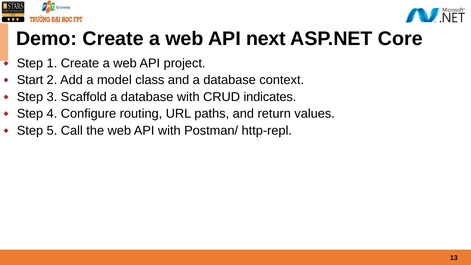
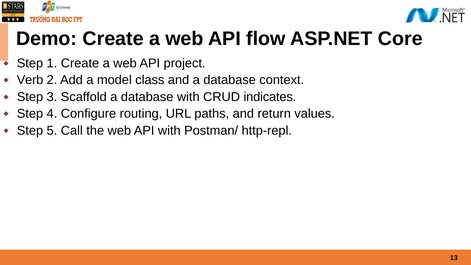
next: next -> flow
Start: Start -> Verb
